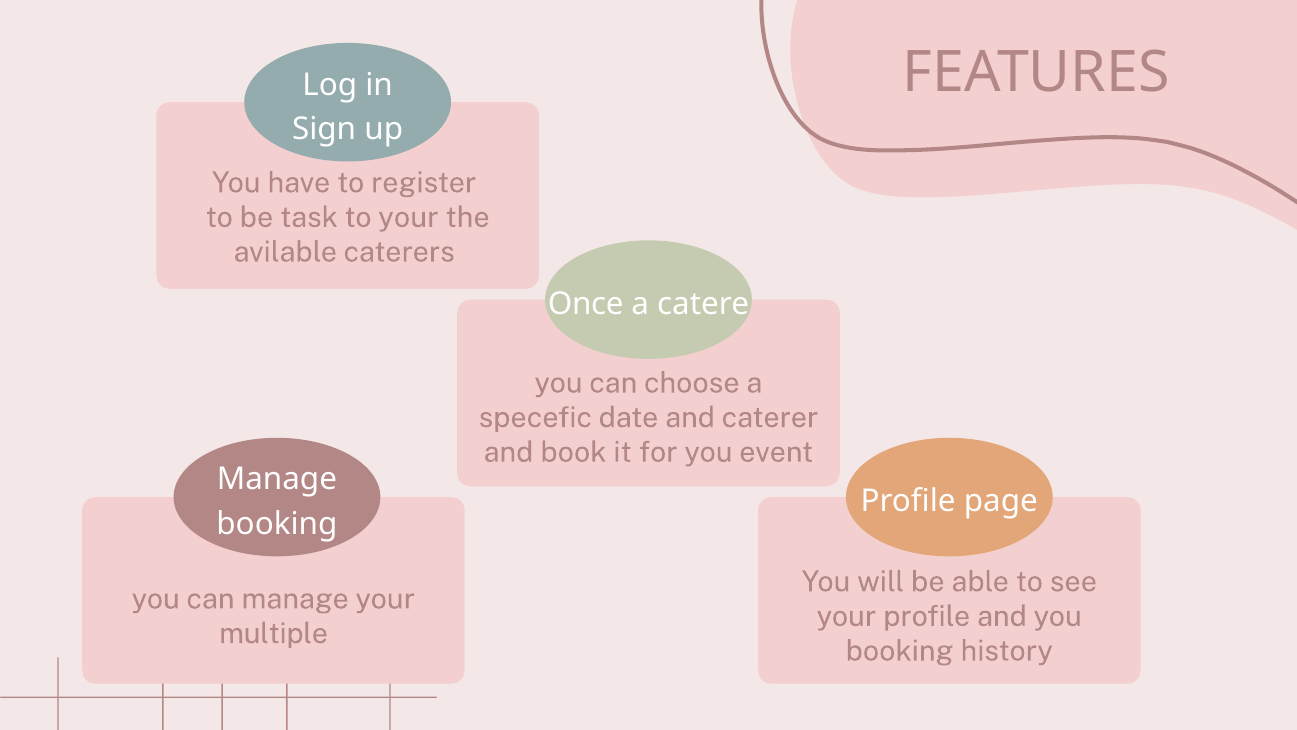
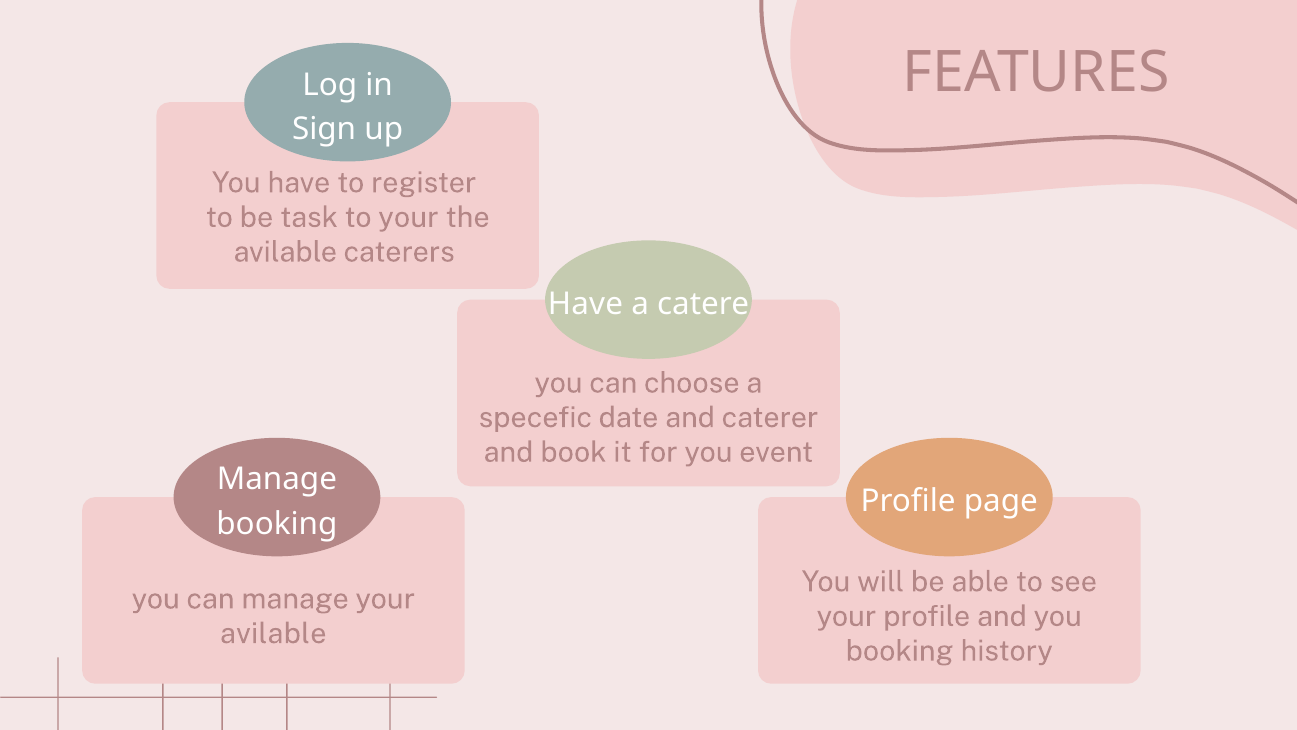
Once at (586, 304): Once -> Have
multiple at (274, 633): multiple -> avilable
